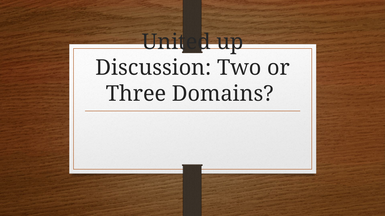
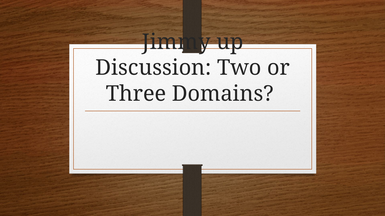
United: United -> Jimmy
